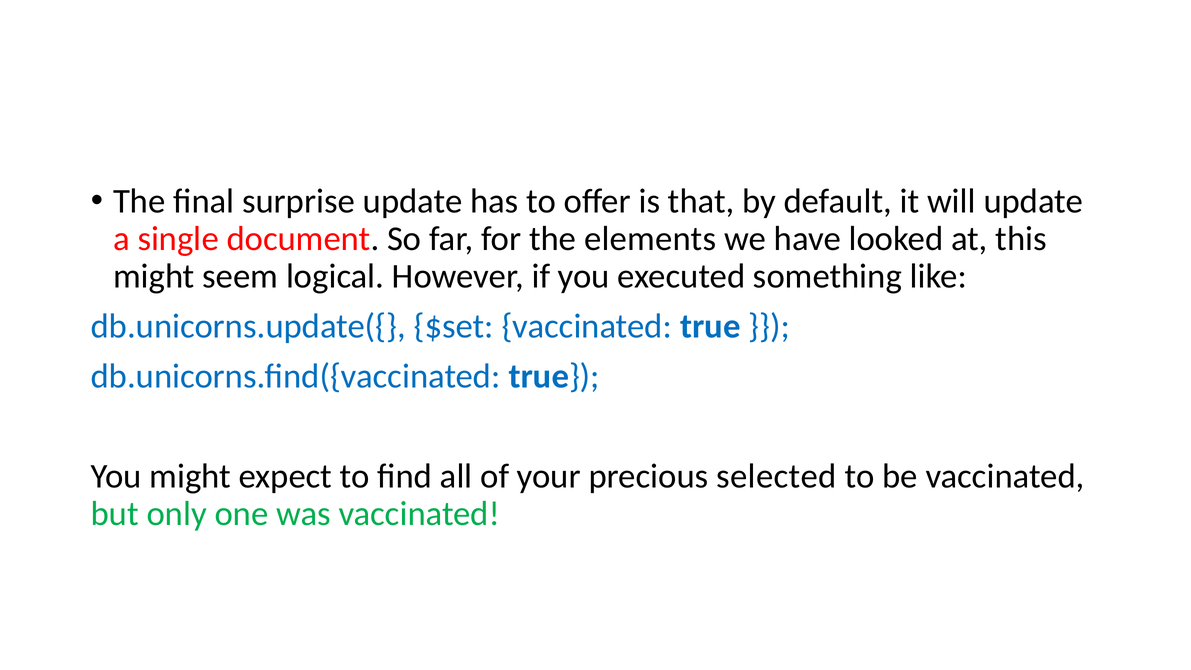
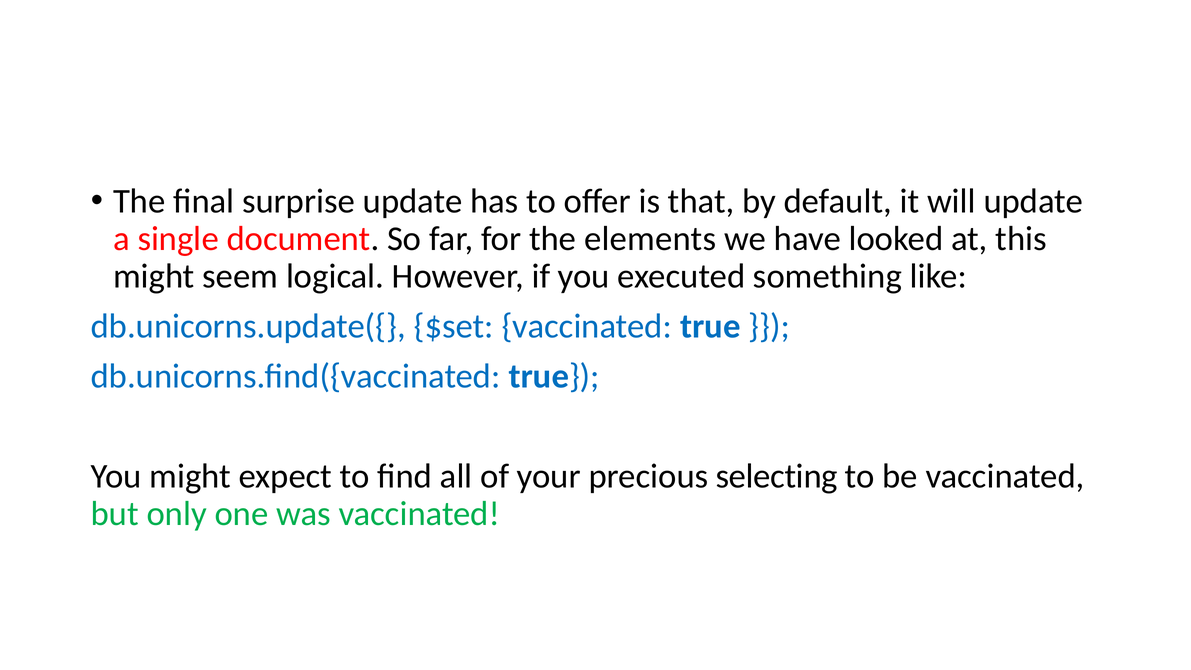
selected: selected -> selecting
